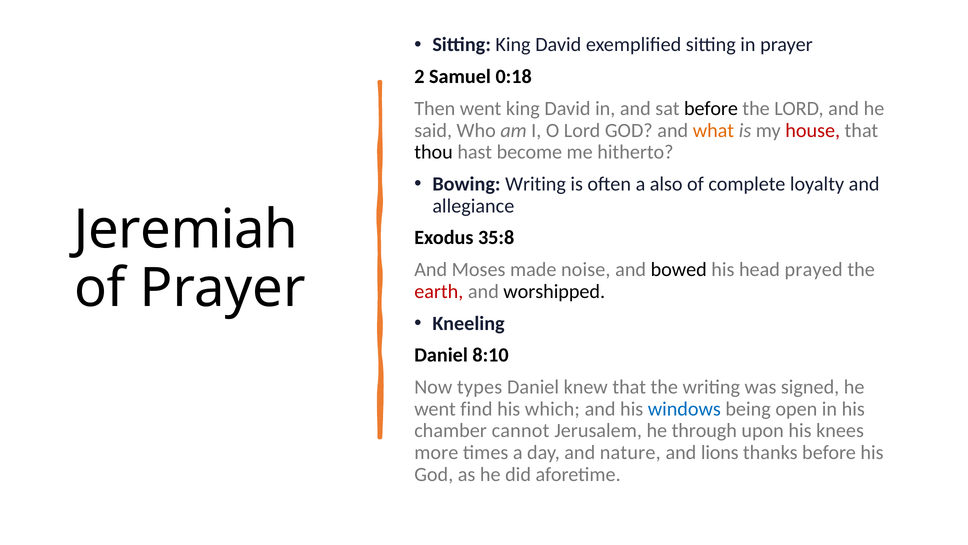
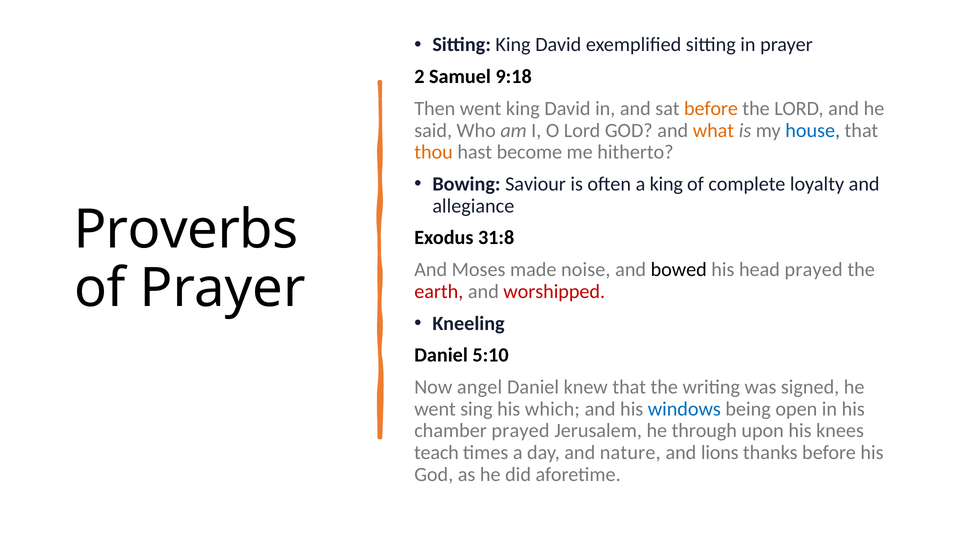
0:18: 0:18 -> 9:18
before at (711, 108) colour: black -> orange
house colour: red -> blue
thou colour: black -> orange
Bowing Writing: Writing -> Saviour
a also: also -> king
Jeremiah: Jeremiah -> Proverbs
35:8: 35:8 -> 31:8
worshipped colour: black -> red
8:10: 8:10 -> 5:10
types: types -> angel
find: find -> sing
chamber cannot: cannot -> prayed
more: more -> teach
